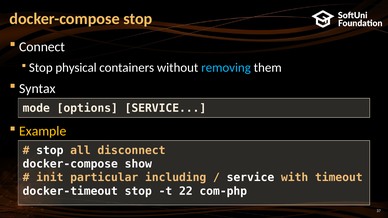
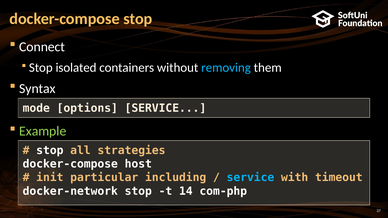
physical: physical -> isolated
Example colour: yellow -> light green
disconnect: disconnect -> strategies
show: show -> host
service at (250, 178) colour: white -> light blue
docker-timeout: docker-timeout -> docker-network
22: 22 -> 14
